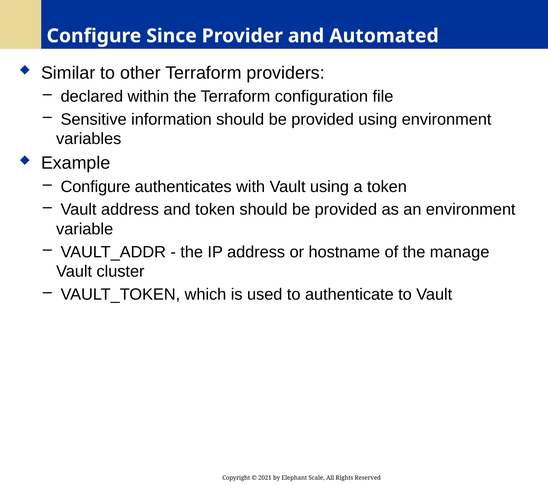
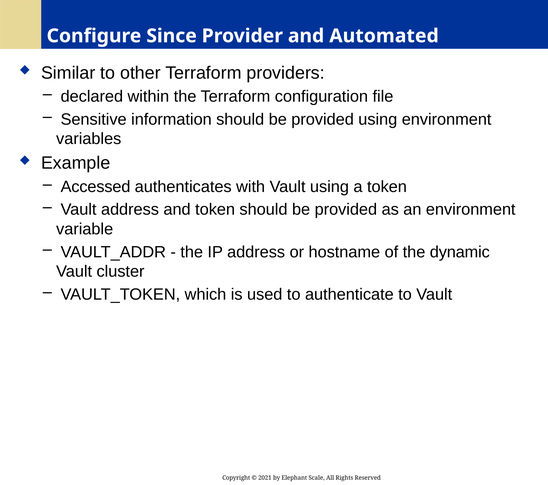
Configure at (96, 187): Configure -> Accessed
manage: manage -> dynamic
